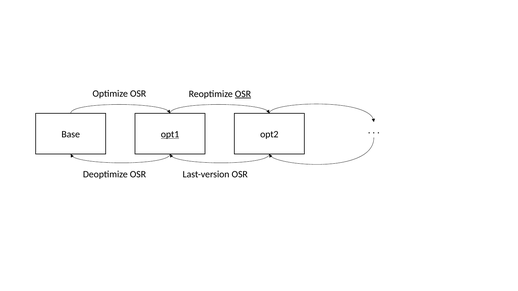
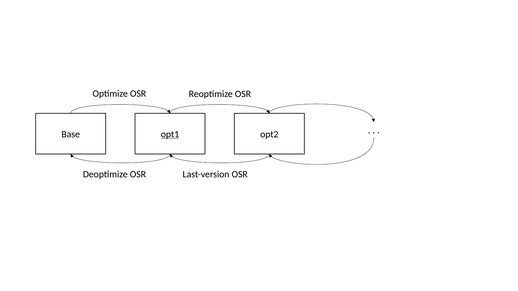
OSR at (243, 94) underline: present -> none
